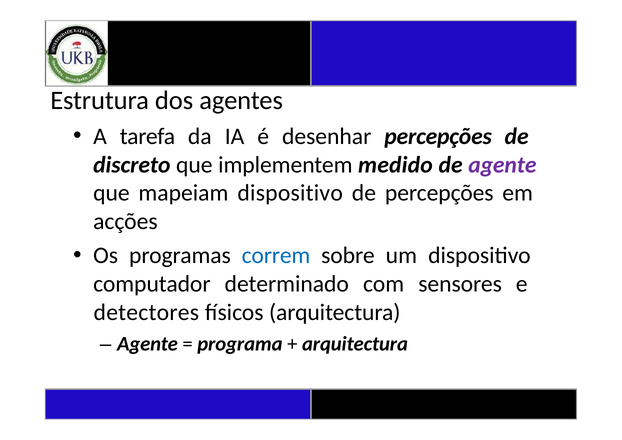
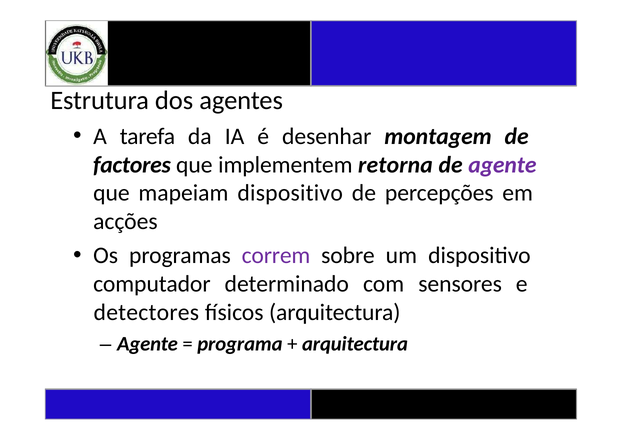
desenhar percepções: percepções -> montagem
discreto: discreto -> factores
medido: medido -> retorna
correm colour: blue -> purple
